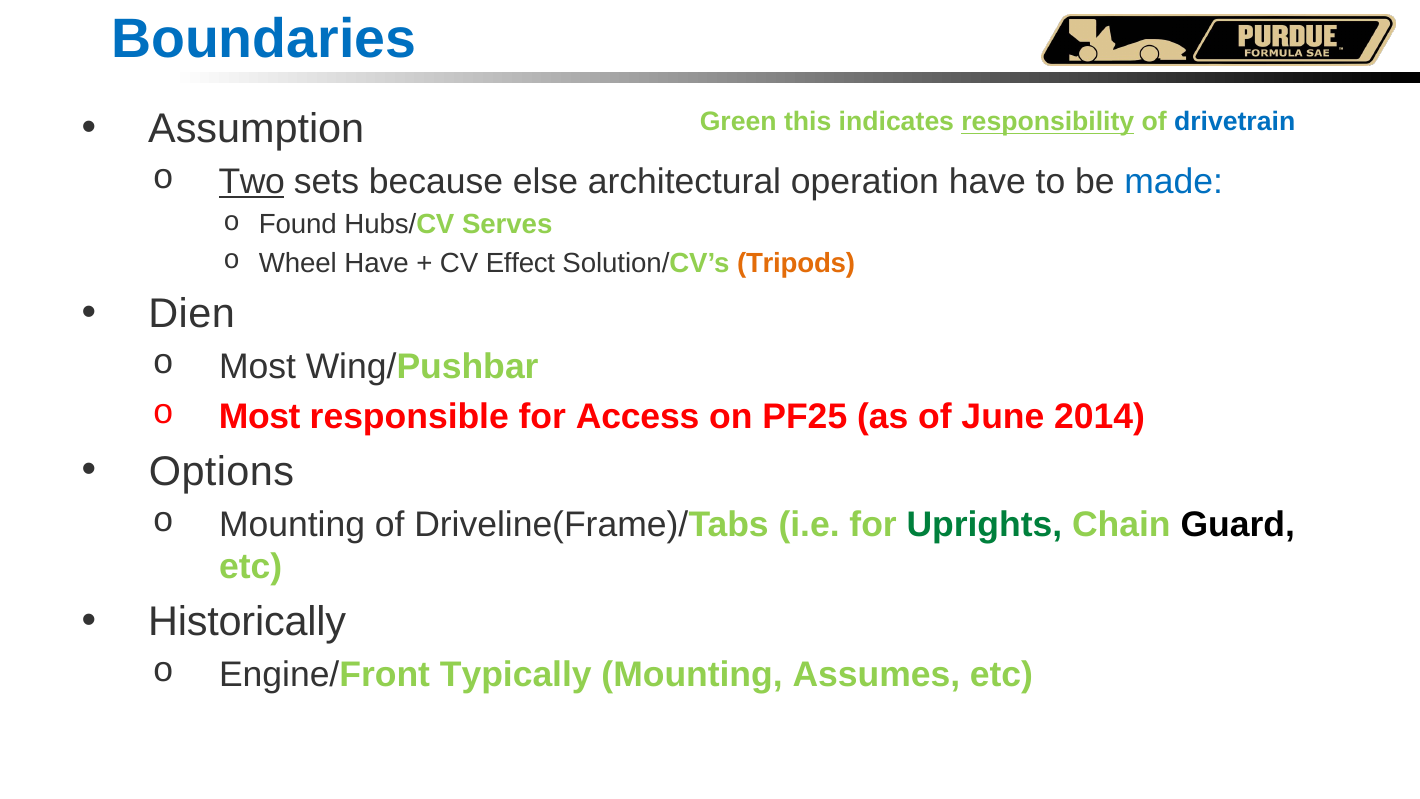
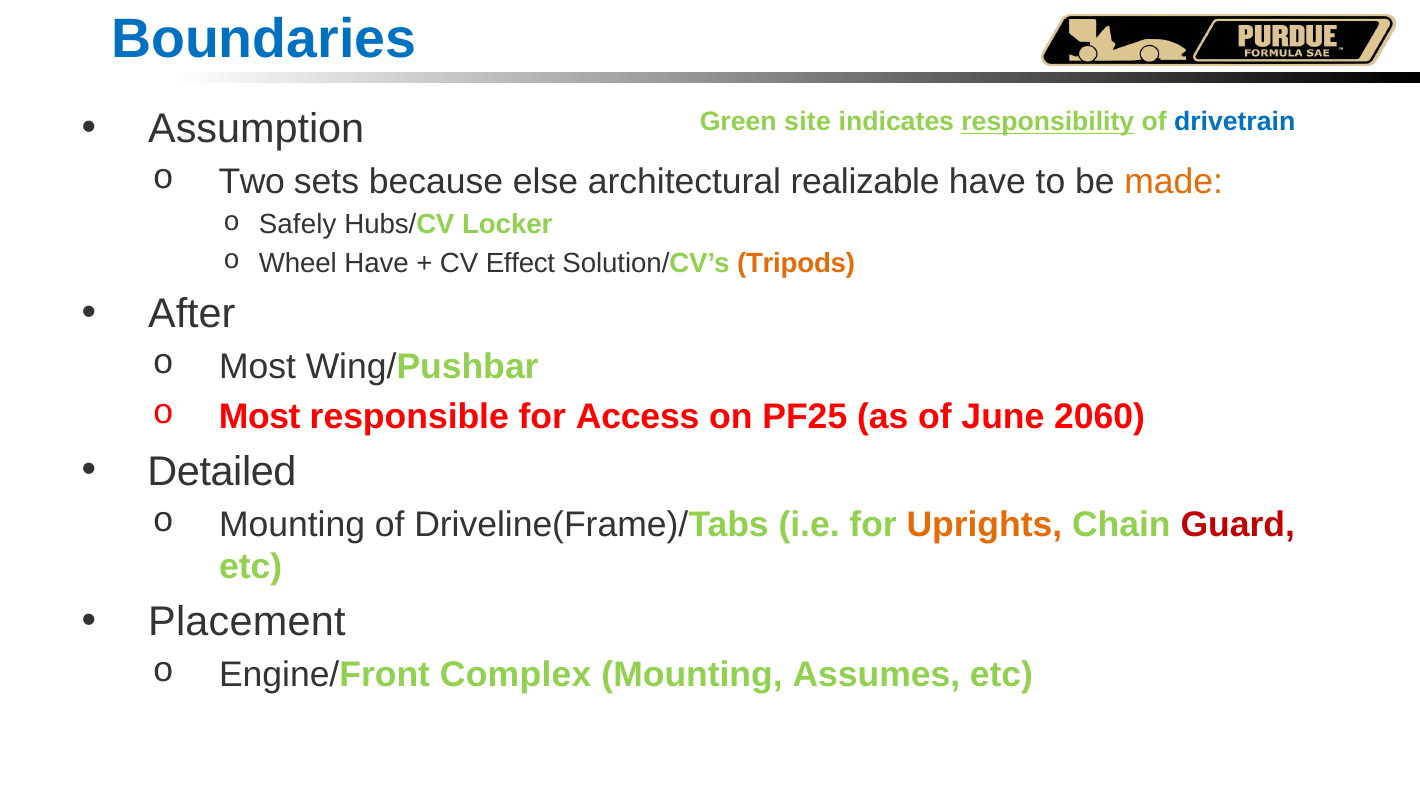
this: this -> site
Two underline: present -> none
operation: operation -> realizable
made colour: blue -> orange
Found: Found -> Safely
Serves: Serves -> Locker
Dien: Dien -> After
2014: 2014 -> 2060
Options: Options -> Detailed
Uprights colour: green -> orange
Guard colour: black -> red
Historically: Historically -> Placement
Typically: Typically -> Complex
